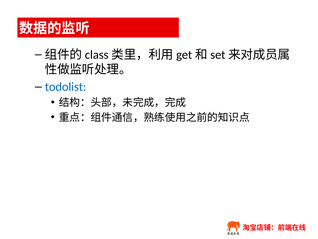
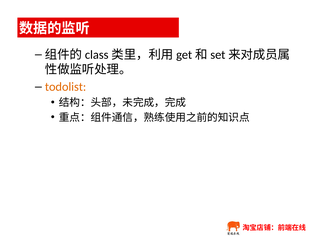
todolist colour: blue -> orange
